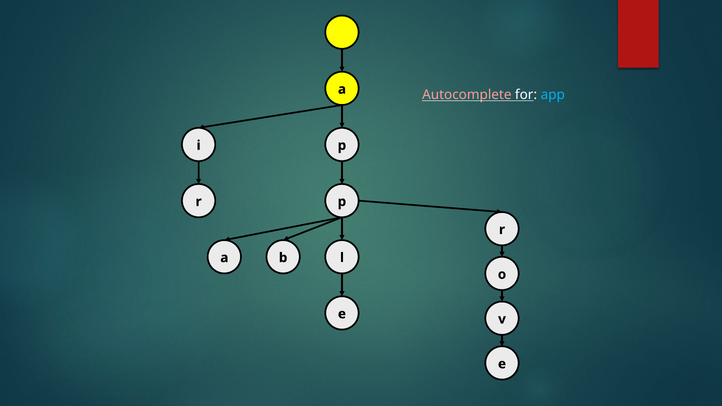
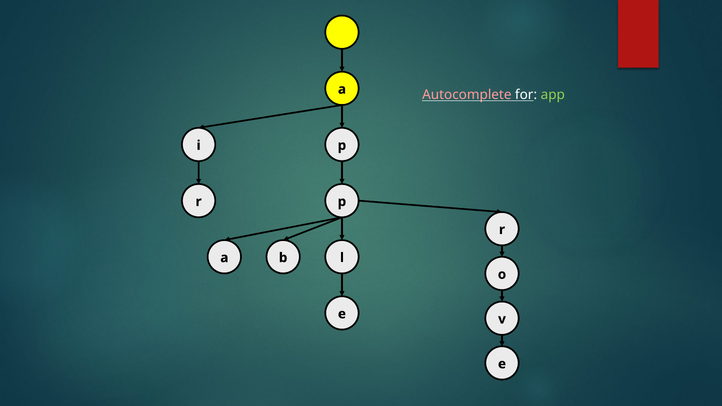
app colour: light blue -> light green
